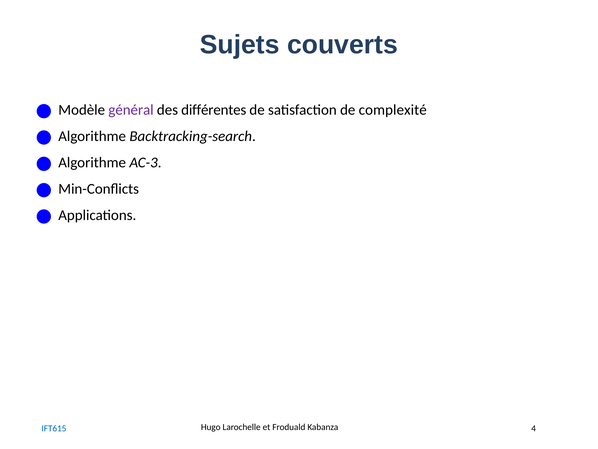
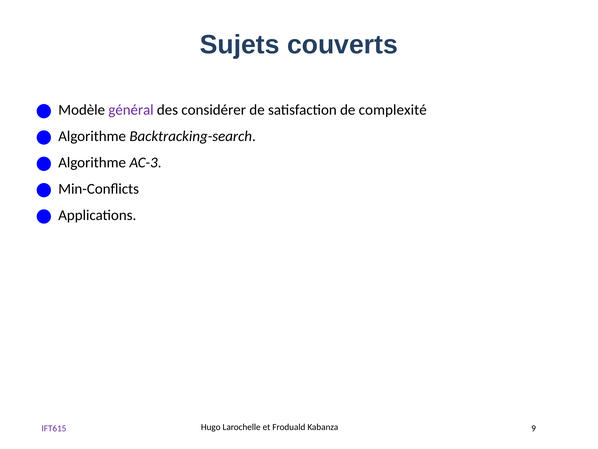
différentes: différentes -> considérer
IFT615 colour: blue -> purple
4: 4 -> 9
